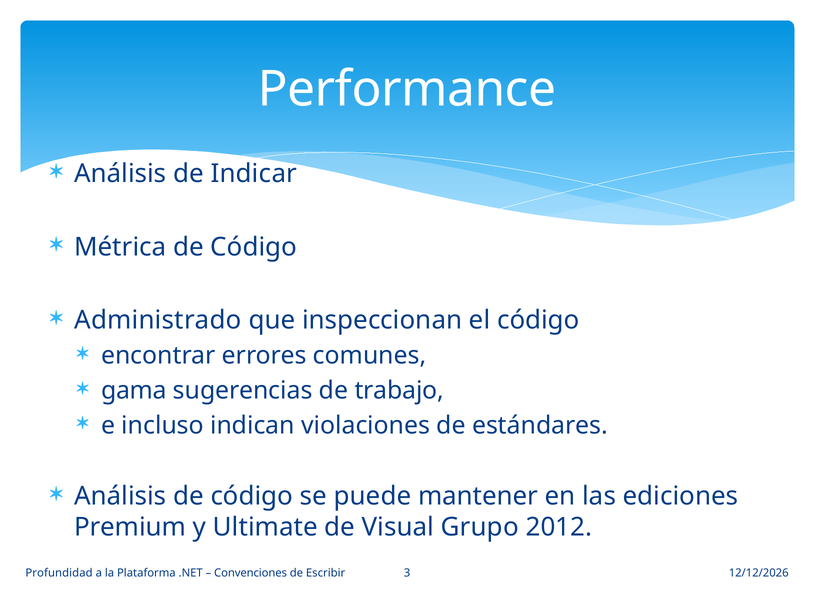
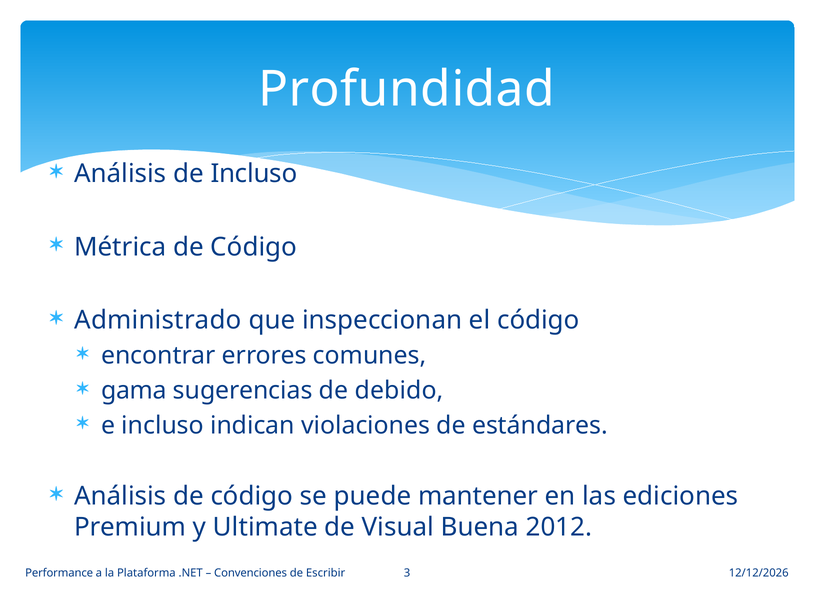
Performance: Performance -> Profundidad
de Indicar: Indicar -> Incluso
trabajo: trabajo -> debido
Grupo: Grupo -> Buena
Profundidad: Profundidad -> Performance
